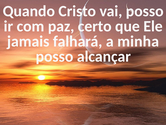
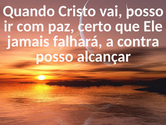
minha: minha -> contra
